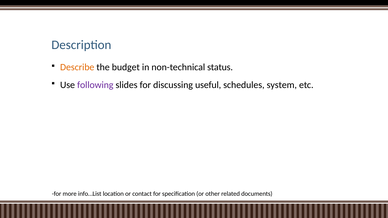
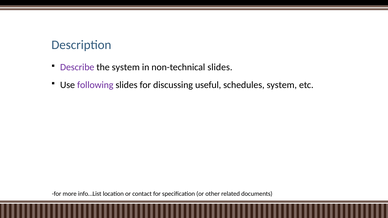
Describe colour: orange -> purple
the budget: budget -> system
non-technical status: status -> slides
